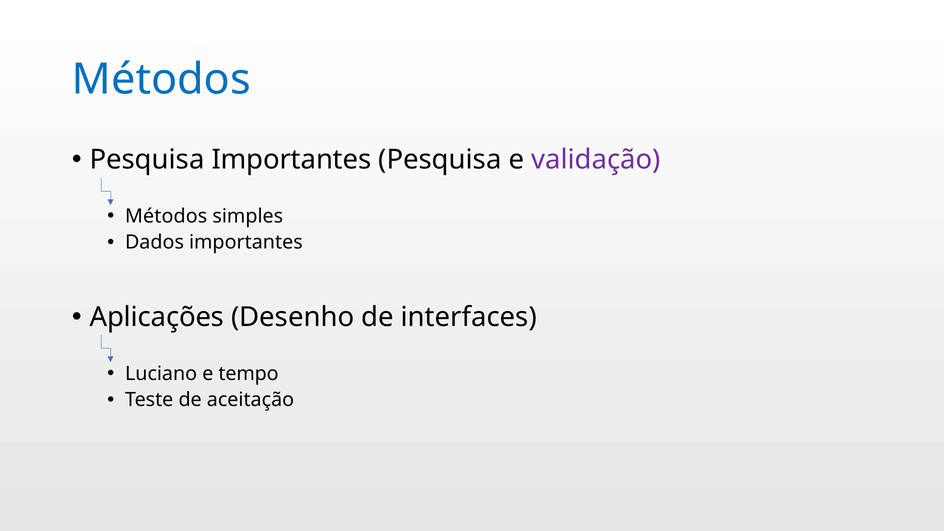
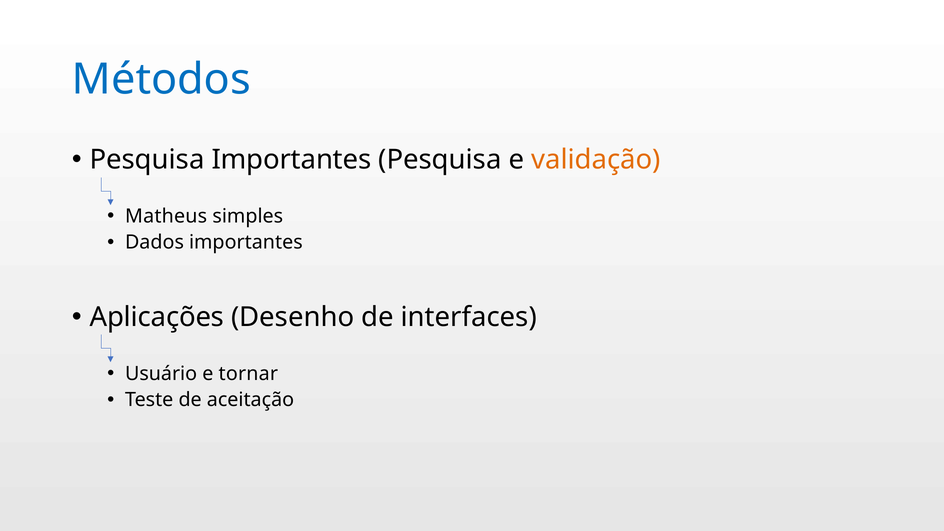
validação colour: purple -> orange
Métodos at (166, 216): Métodos -> Matheus
Luciano: Luciano -> Usuário
tempo: tempo -> tornar
